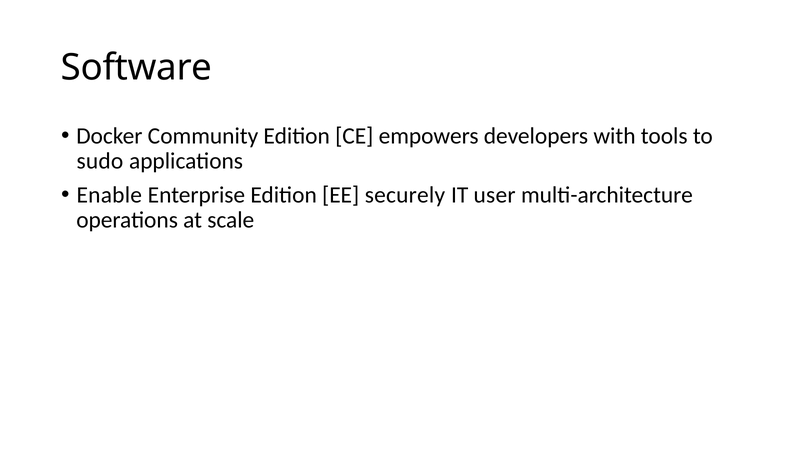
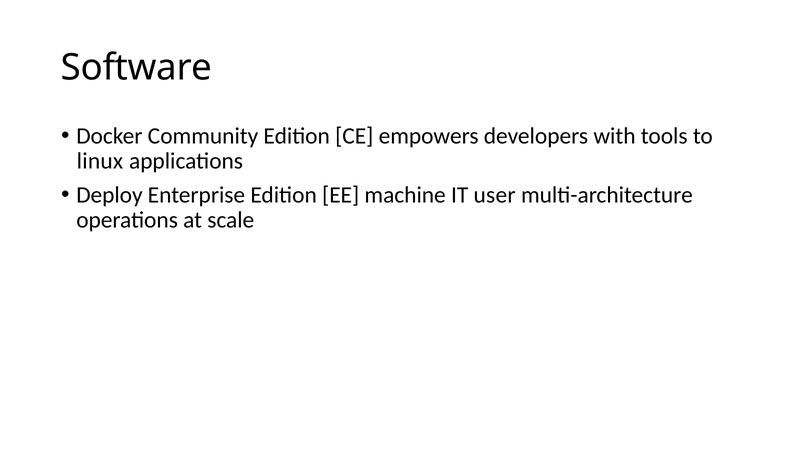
sudo: sudo -> linux
Enable: Enable -> Deploy
securely: securely -> machine
